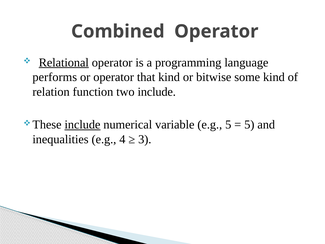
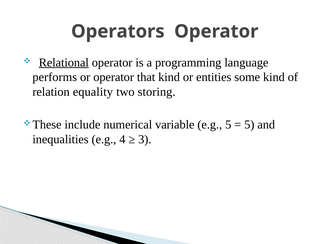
Combined: Combined -> Operators
bitwise: bitwise -> entities
function: function -> equality
two include: include -> storing
include at (82, 125) underline: present -> none
